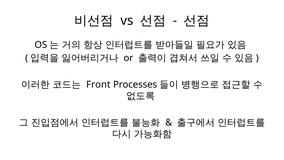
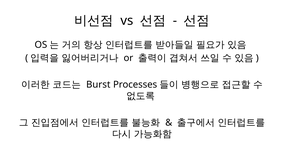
Front: Front -> Burst
